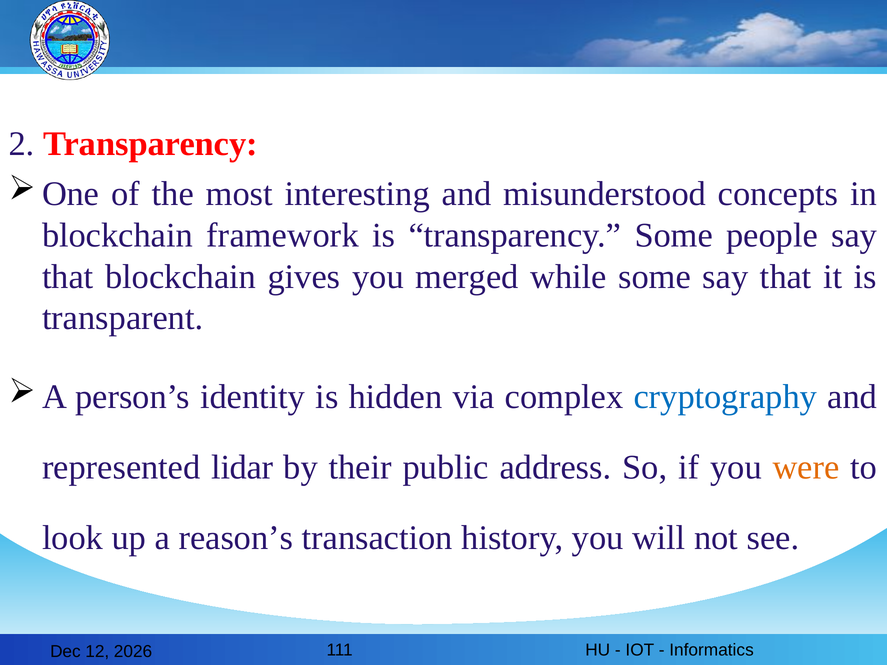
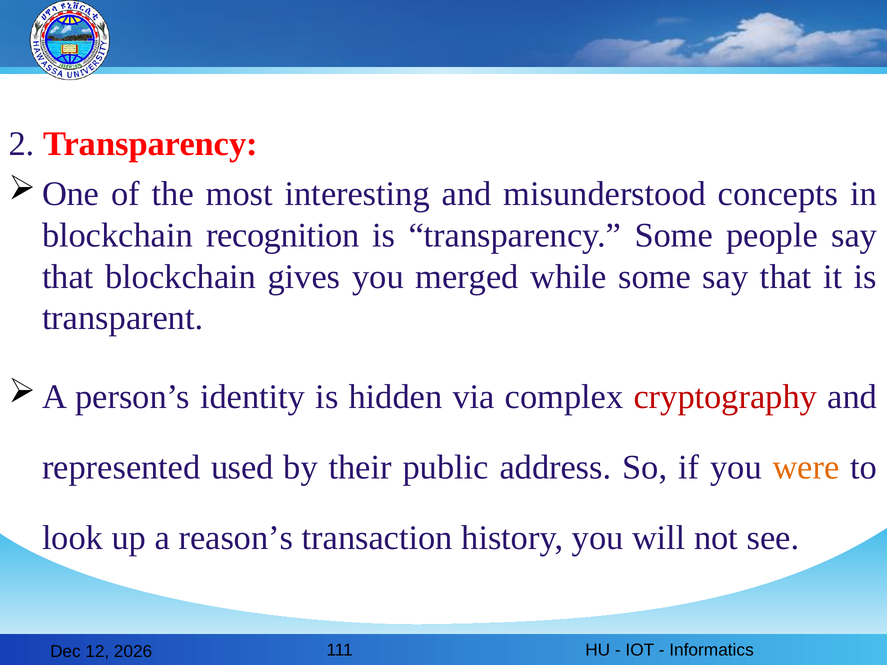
framework: framework -> recognition
cryptography colour: blue -> red
lidar: lidar -> used
